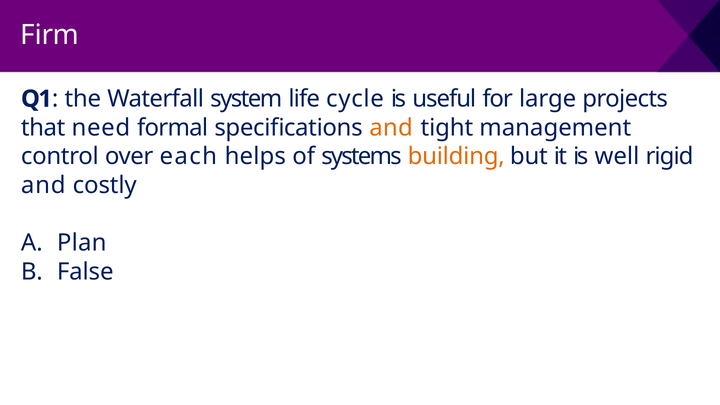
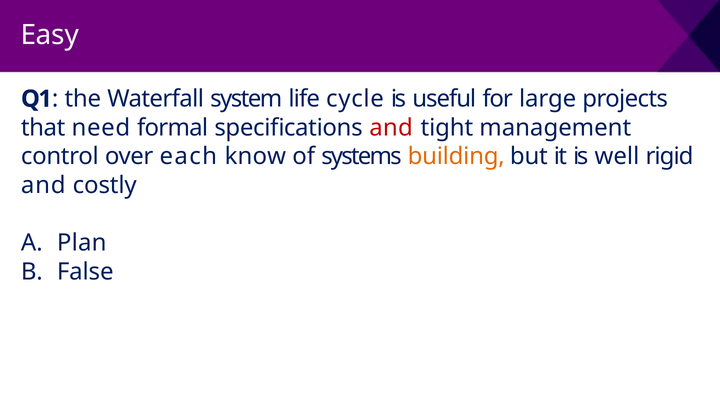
Firm: Firm -> Easy
and at (391, 128) colour: orange -> red
helps: helps -> know
